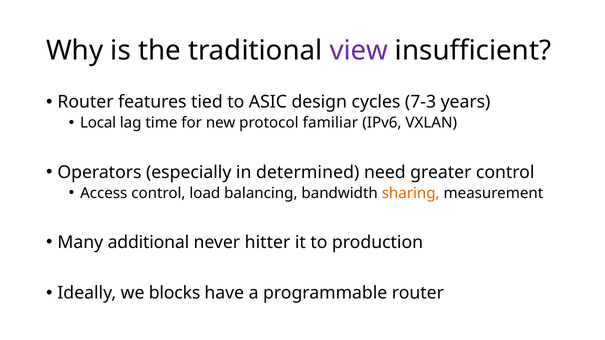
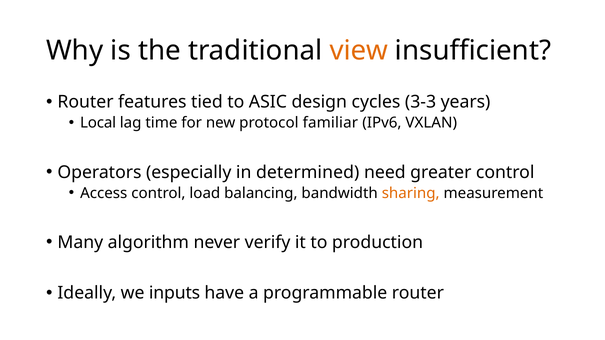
view colour: purple -> orange
7-3: 7-3 -> 3-3
additional: additional -> algorithm
hitter: hitter -> verify
blocks: blocks -> inputs
